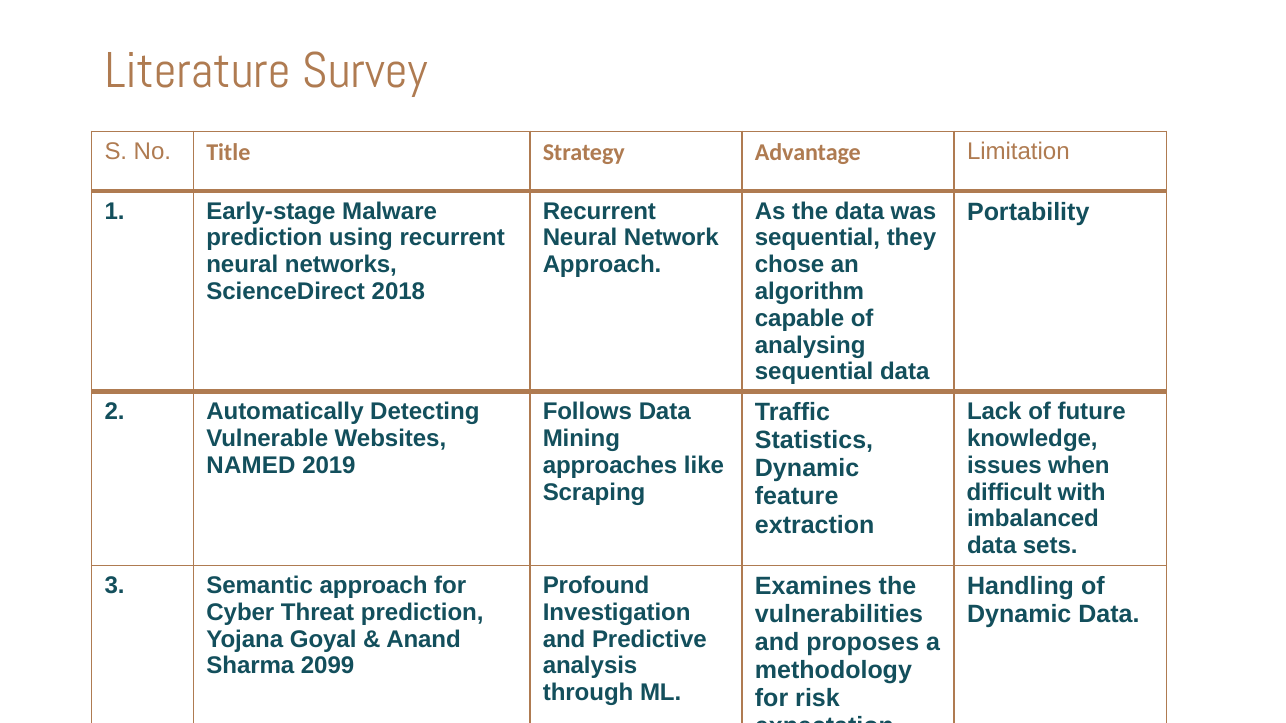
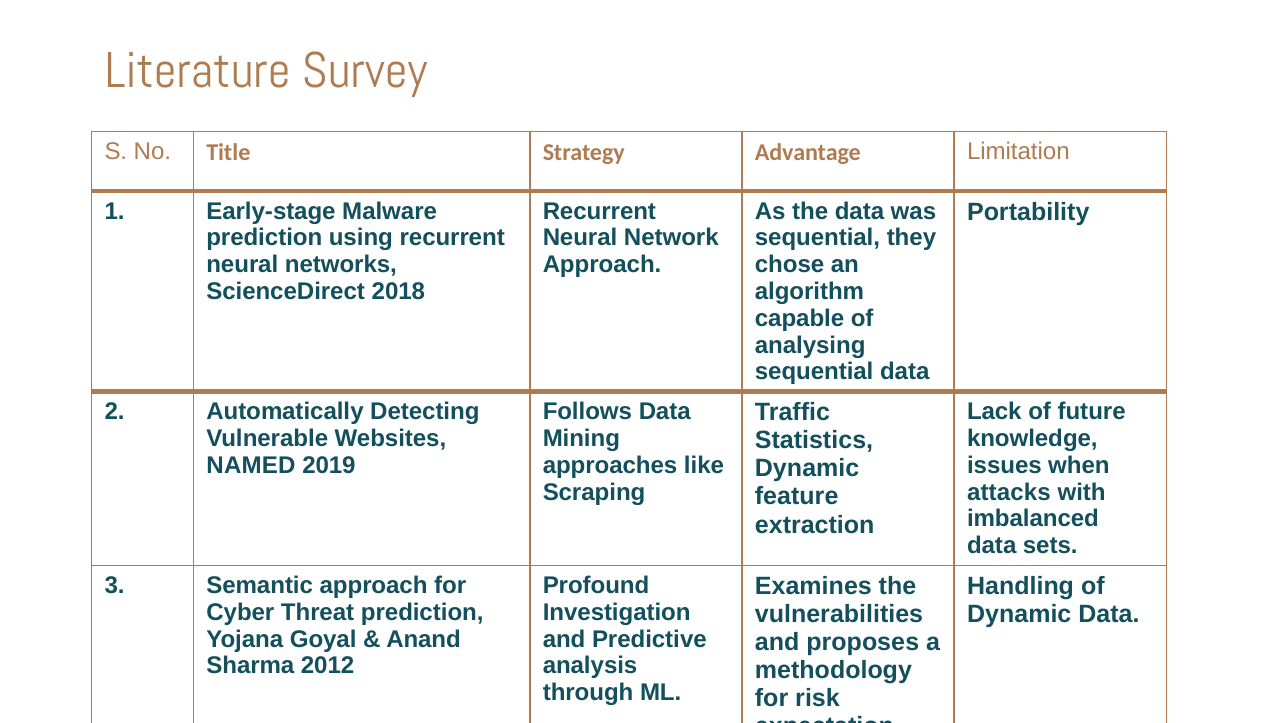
difficult: difficult -> attacks
2099: 2099 -> 2012
